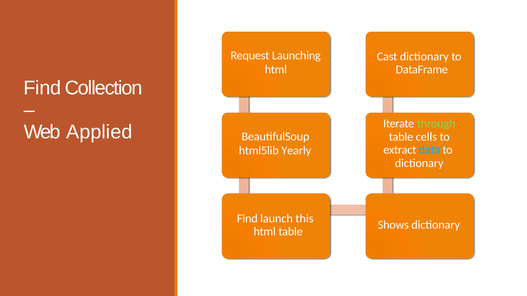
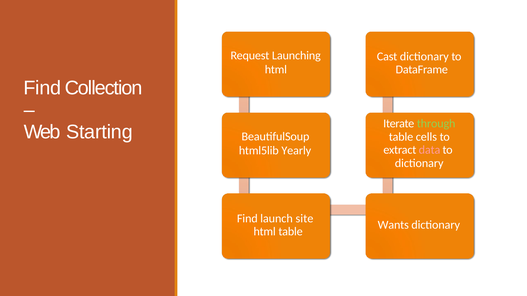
Applied: Applied -> Starting
data colour: light blue -> pink
this: this -> site
Shows: Shows -> Wants
